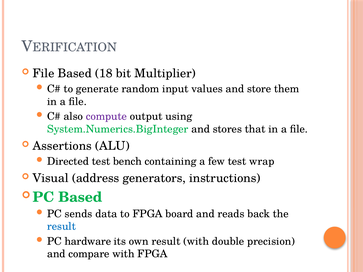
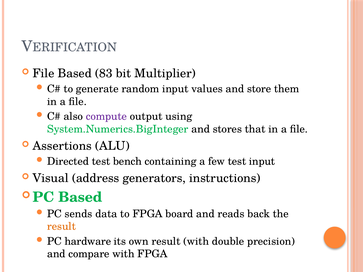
18: 18 -> 83
test wrap: wrap -> input
result at (62, 227) colour: blue -> orange
